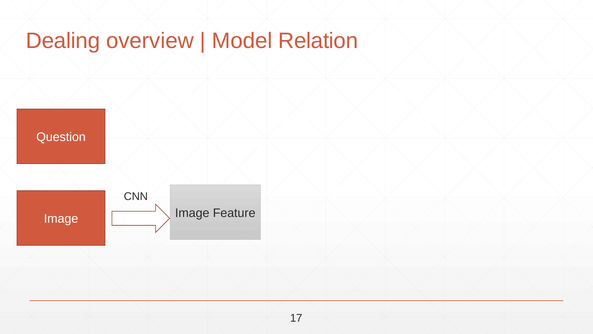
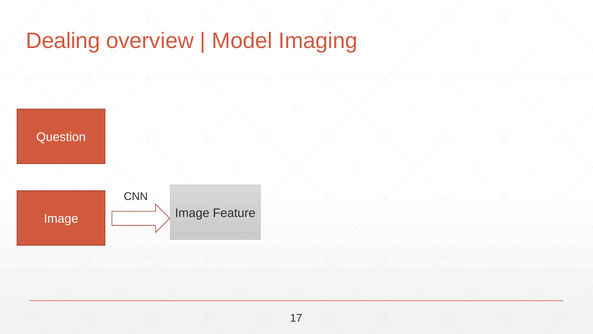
Relation: Relation -> Imaging
